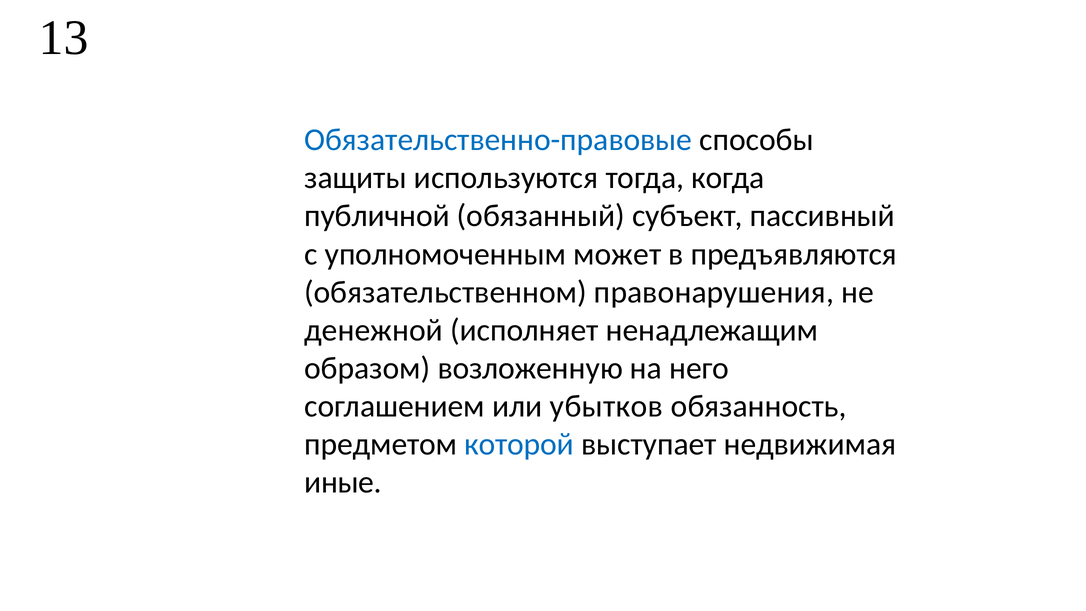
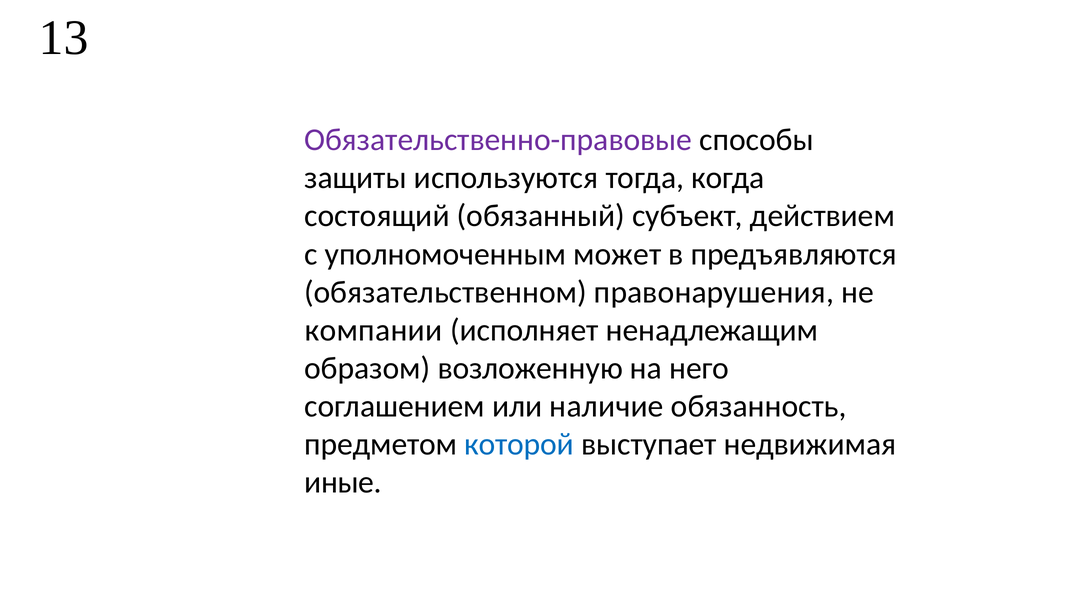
Обязательственно-правовые colour: blue -> purple
публичной: публичной -> состоящий
пассивный: пассивный -> действием
денежной: денежной -> компании
убытков: убытков -> наличие
